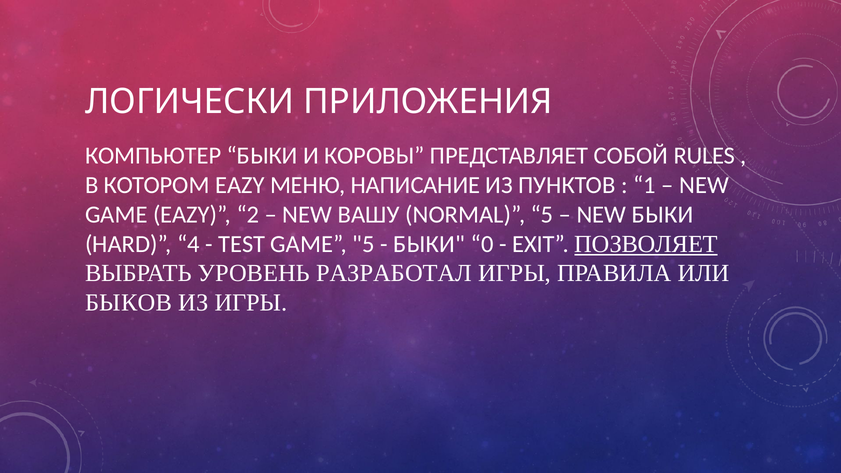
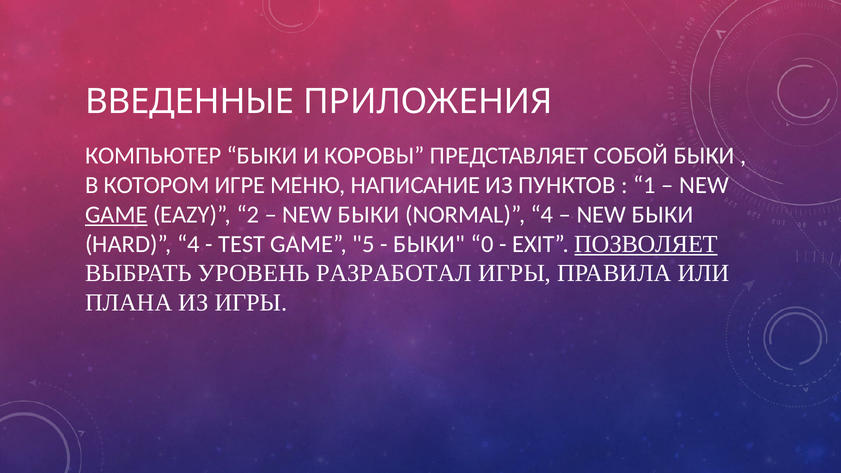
ЛОГИЧЕСКИ: ЛОГИЧЕСКИ -> ВВЕДЕННЫЕ
СОБОЙ RULES: RULES -> БЫКИ
КОТОРОМ EAZY: EAZY -> ИГРЕ
GAME at (116, 215) underline: none -> present
ВАШУ at (369, 215): ВАШУ -> БЫКИ
NORMAL 5: 5 -> 4
БЫКОВ: БЫКОВ -> ПЛАНА
